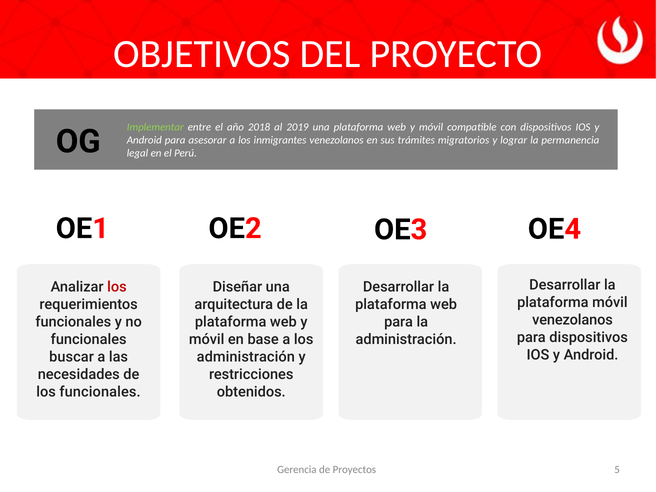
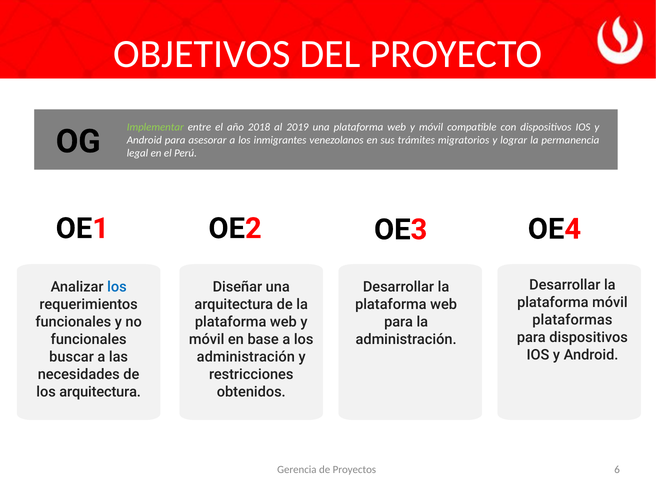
los at (117, 287) colour: red -> blue
venezolanos at (572, 320): venezolanos -> plataformas
los funcionales: funcionales -> arquitectura
5: 5 -> 6
